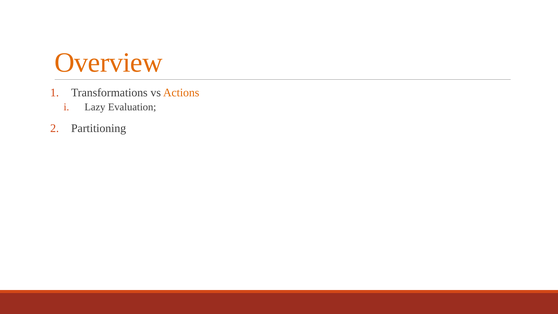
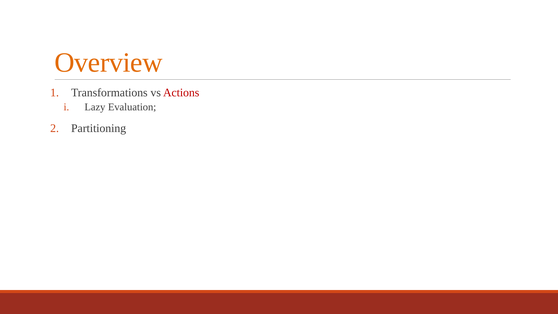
Actions colour: orange -> red
